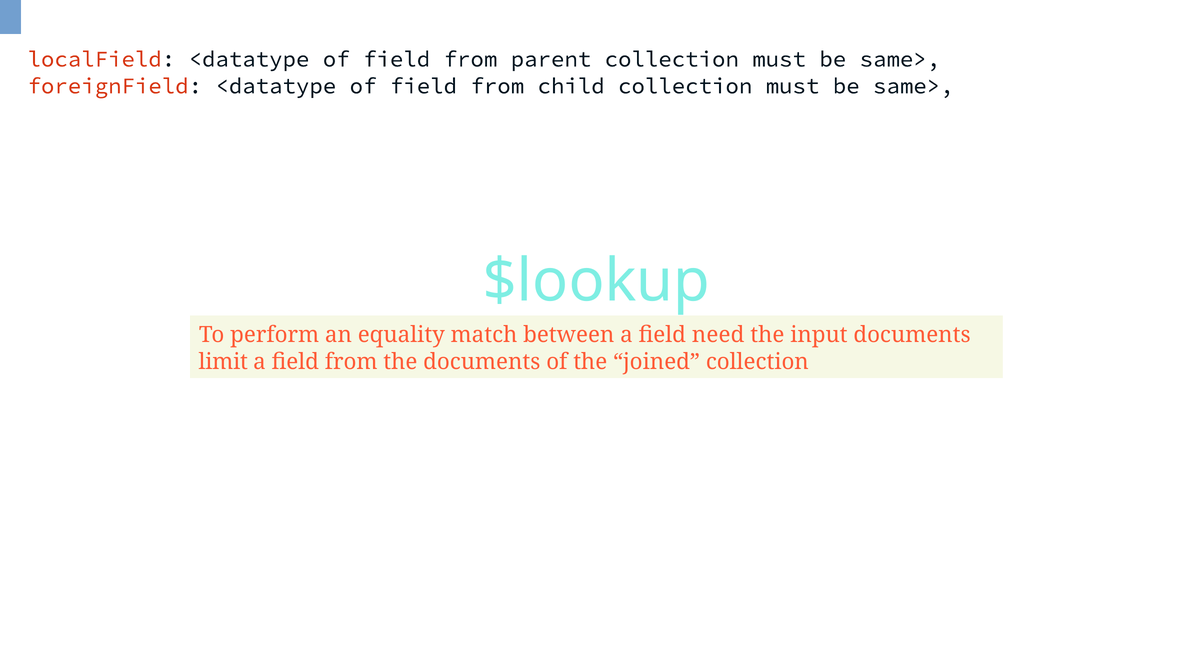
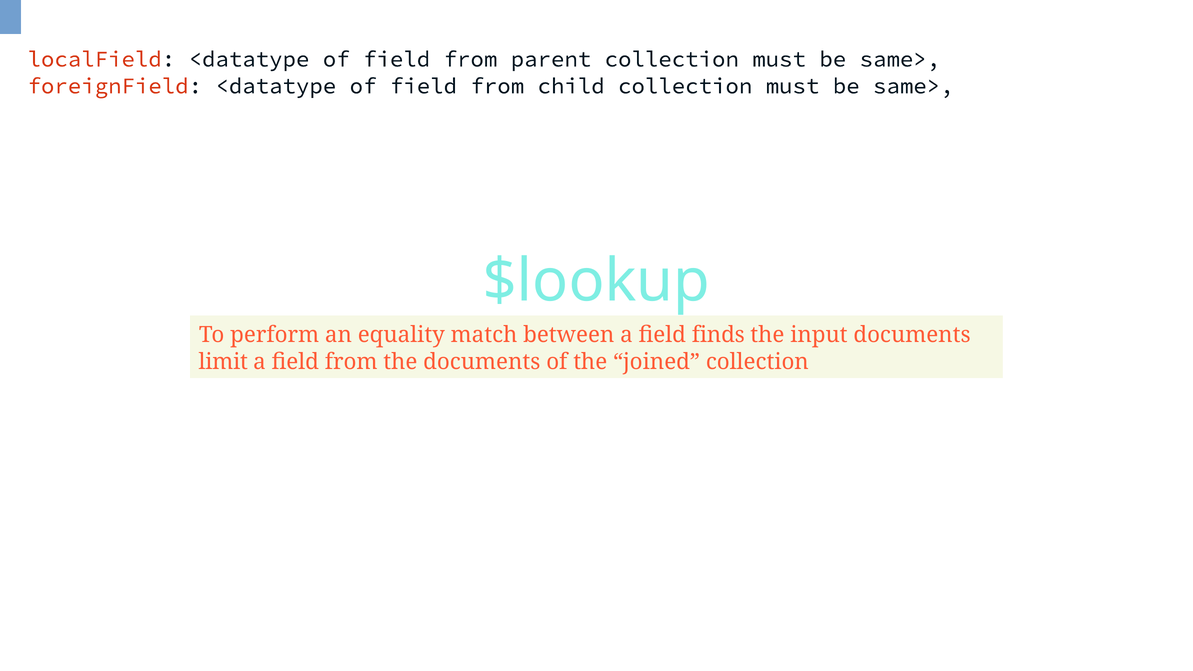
need: need -> finds
